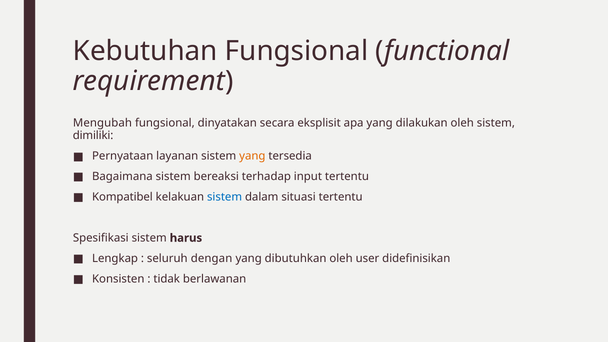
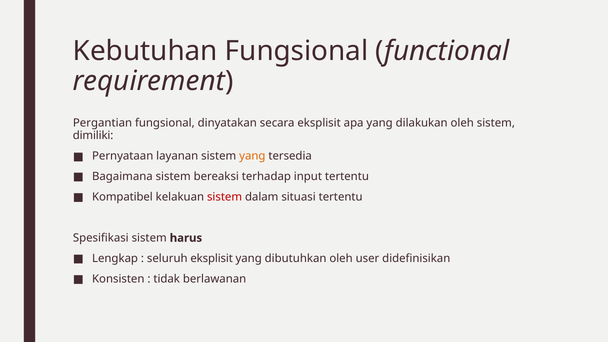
Mengubah: Mengubah -> Pergantian
sistem at (225, 197) colour: blue -> red
seluruh dengan: dengan -> eksplisit
